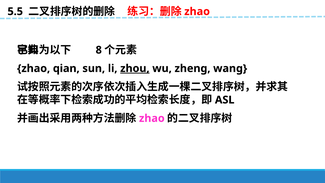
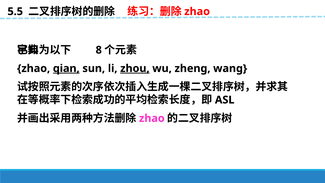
qian underline: none -> present
